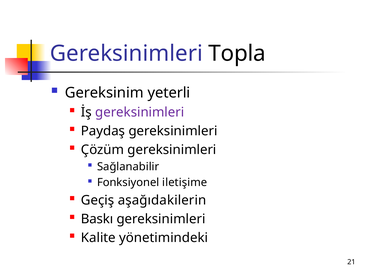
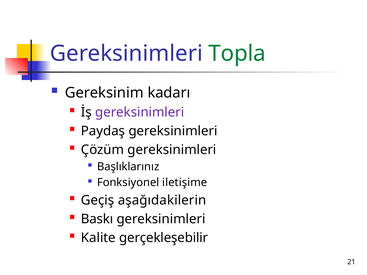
Topla colour: black -> green
yeterli: yeterli -> kadarı
Sağlanabilir: Sağlanabilir -> Başlıklarınız
yönetimindeki: yönetimindeki -> gerçekleşebilir
